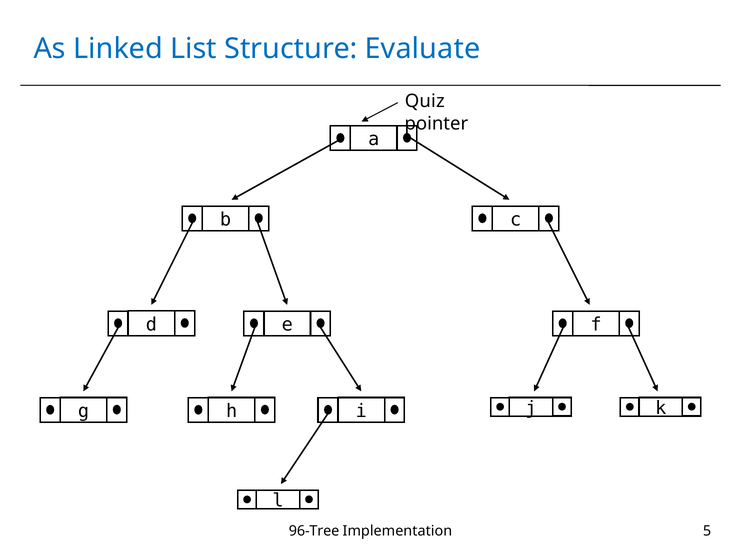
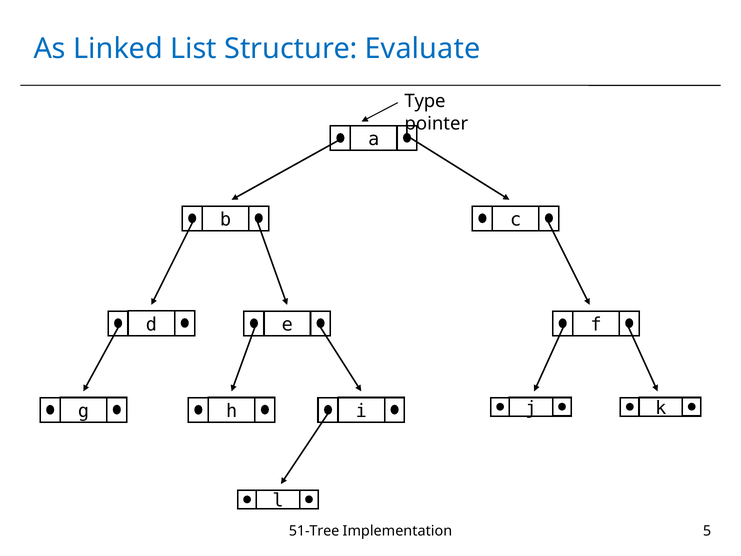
Quiz: Quiz -> Type
96-Tree: 96-Tree -> 51-Tree
